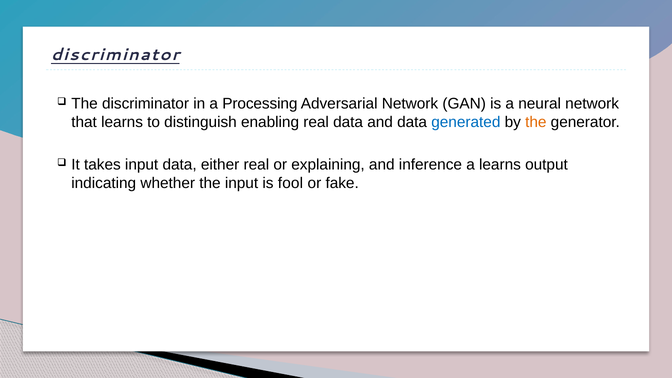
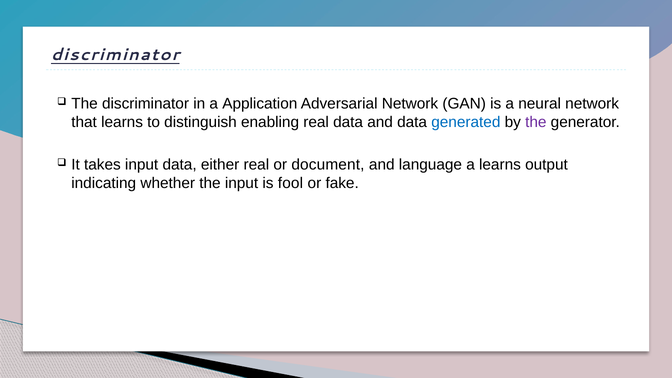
Processing: Processing -> Application
the at (536, 122) colour: orange -> purple
explaining: explaining -> document
inference: inference -> language
